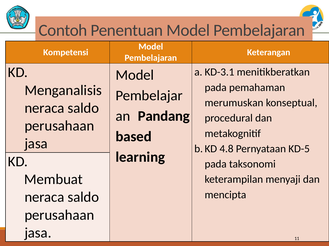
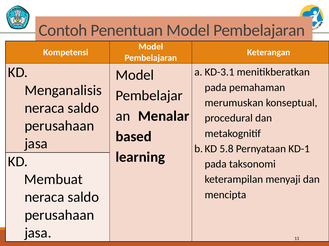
Pandang: Pandang -> Menalar
4.8: 4.8 -> 5.8
KD-5: KD-5 -> KD-1
